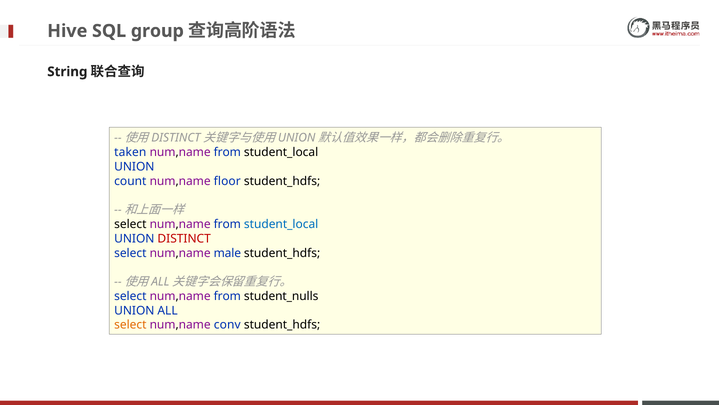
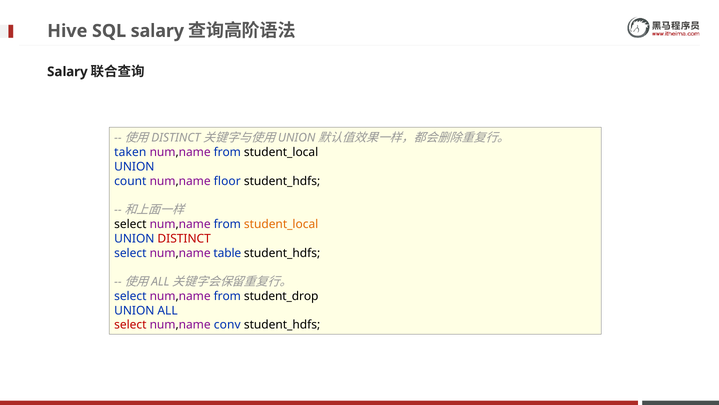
SQL group: group -> salary
String at (67, 72): String -> Salary
student_local at (281, 224) colour: blue -> orange
male: male -> table
student_nulls: student_nulls -> student_drop
select at (130, 325) colour: orange -> red
